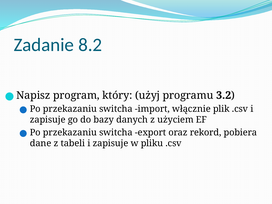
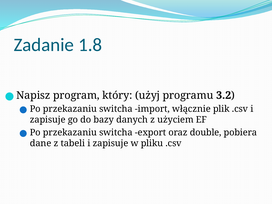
8.2: 8.2 -> 1.8
rekord: rekord -> double
